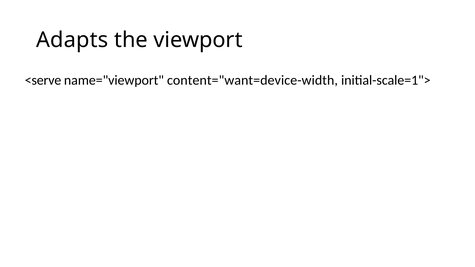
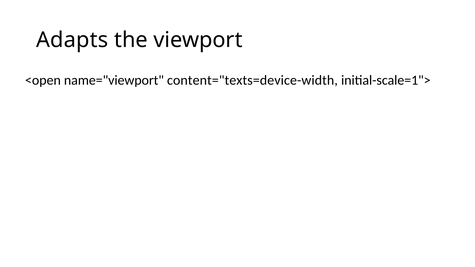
<serve: <serve -> <open
content="want=device-width: content="want=device-width -> content="texts=device-width
